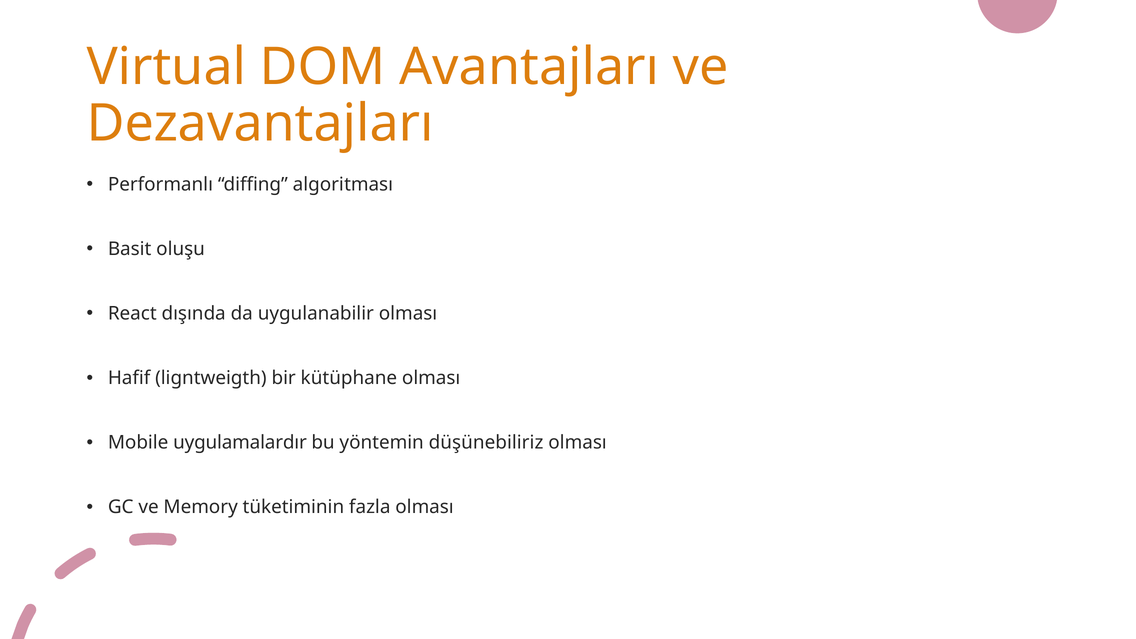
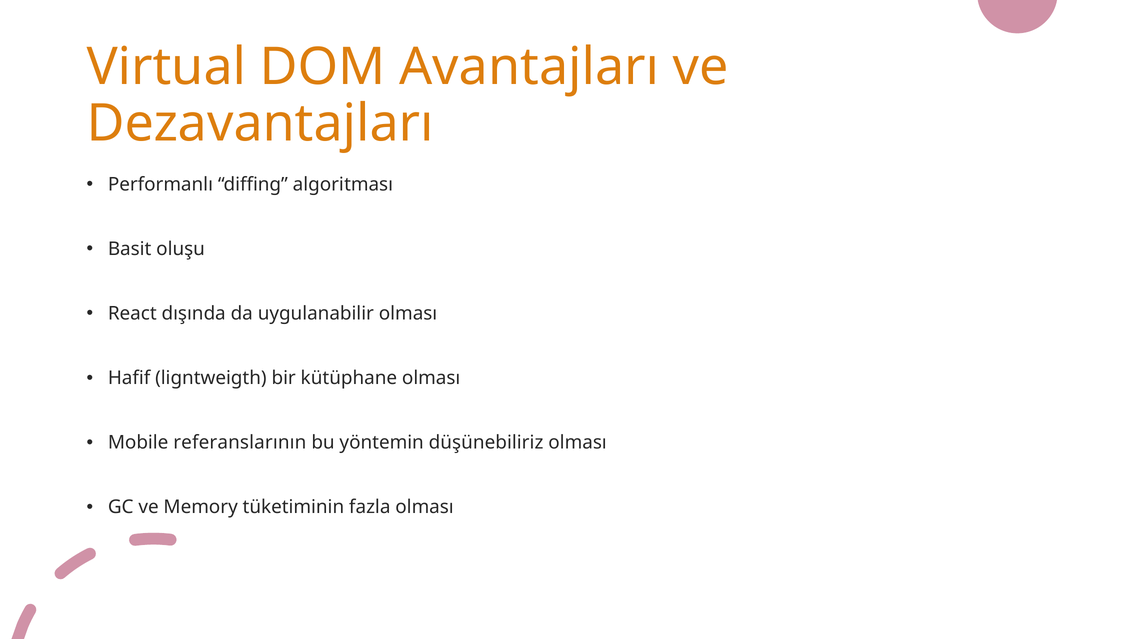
uygulamalardır: uygulamalardır -> referanslarının
